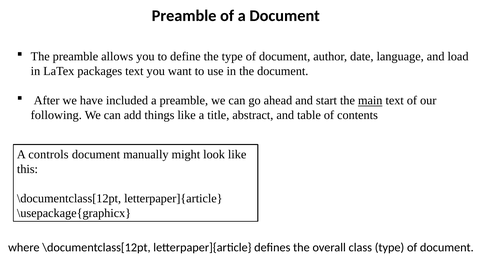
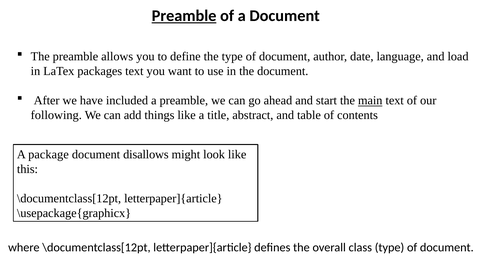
Preamble at (184, 16) underline: none -> present
controls: controls -> package
manually: manually -> disallows
